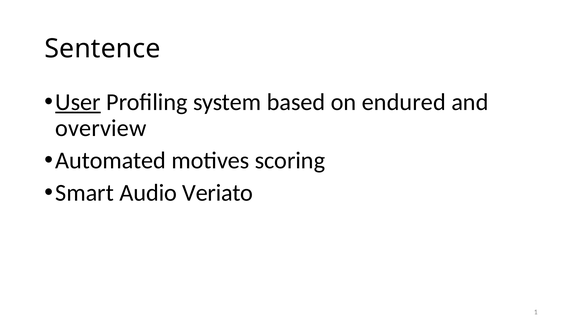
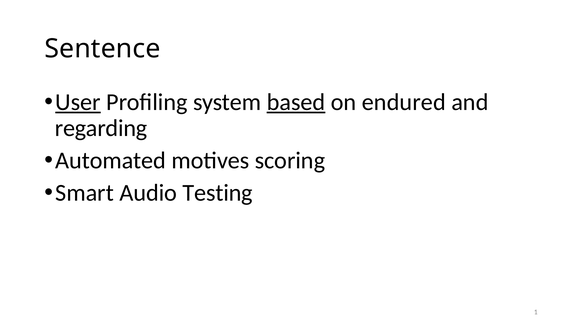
based underline: none -> present
overview: overview -> regarding
Veriato: Veriato -> Testing
